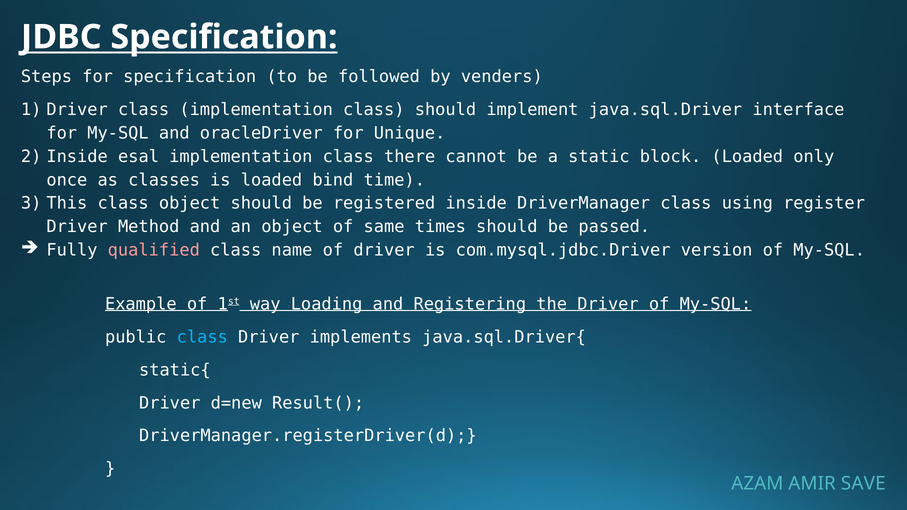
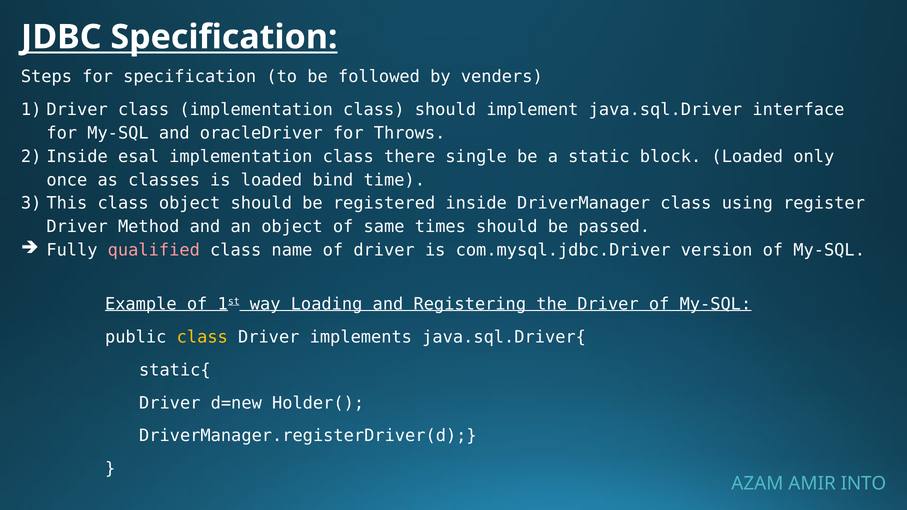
Unique: Unique -> Throws
cannot: cannot -> single
class at (202, 337) colour: light blue -> yellow
Result(: Result( -> Holder(
SAVE: SAVE -> INTO
